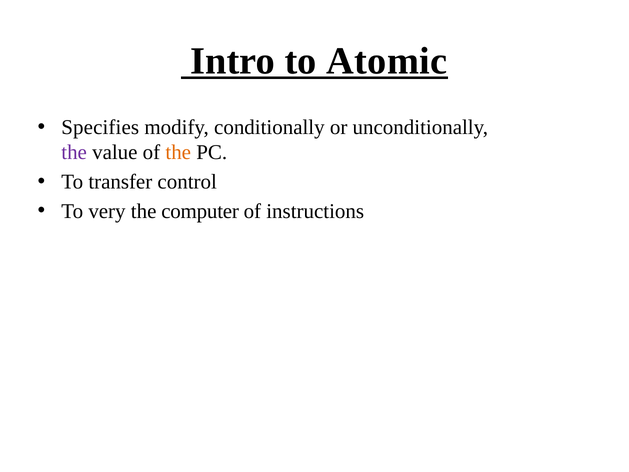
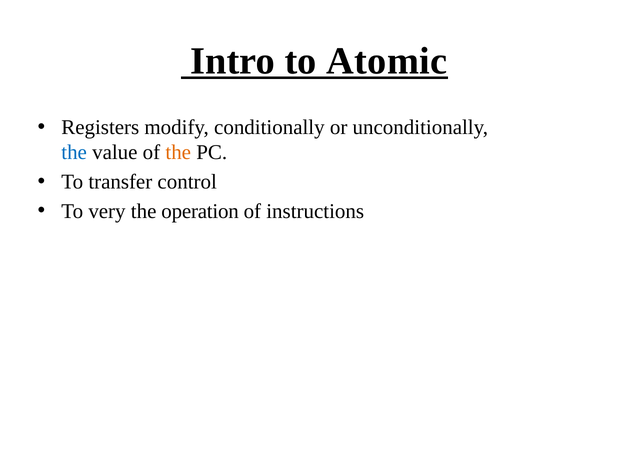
Specifies: Specifies -> Registers
the at (74, 152) colour: purple -> blue
computer: computer -> operation
